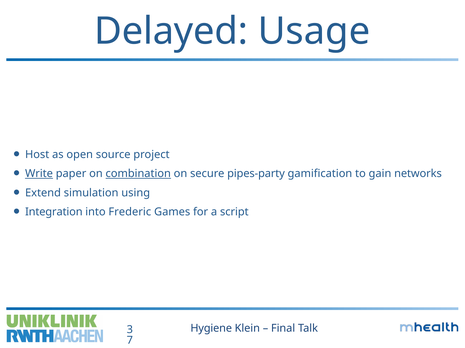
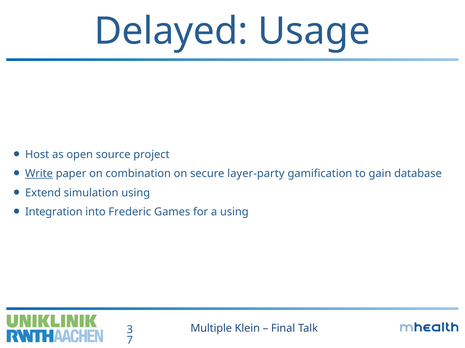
combination underline: present -> none
pipes-party: pipes-party -> layer-party
networks: networks -> database
a script: script -> using
Hygiene: Hygiene -> Multiple
